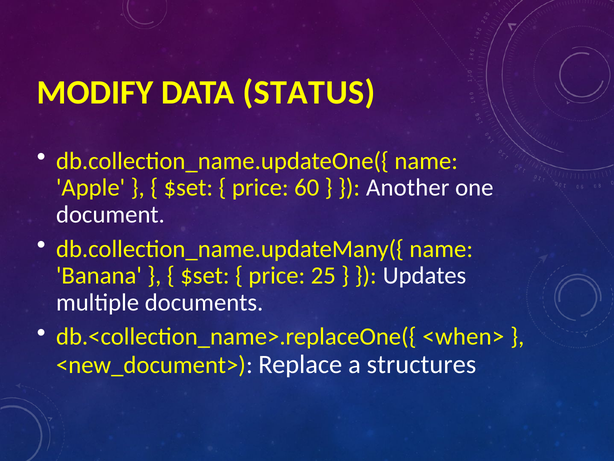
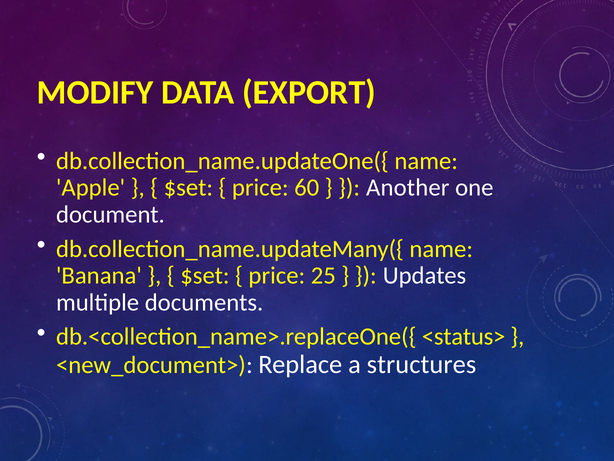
STATUS: STATUS -> EXPORT
<when>: <when> -> <status>
